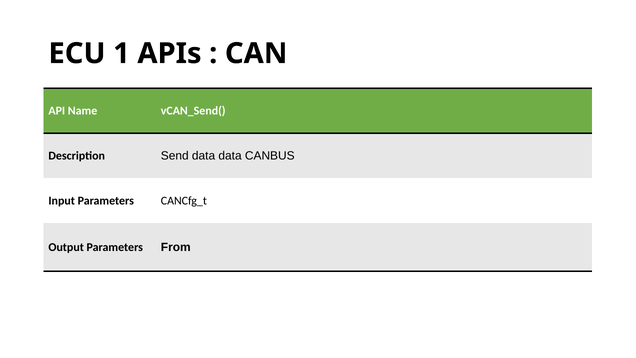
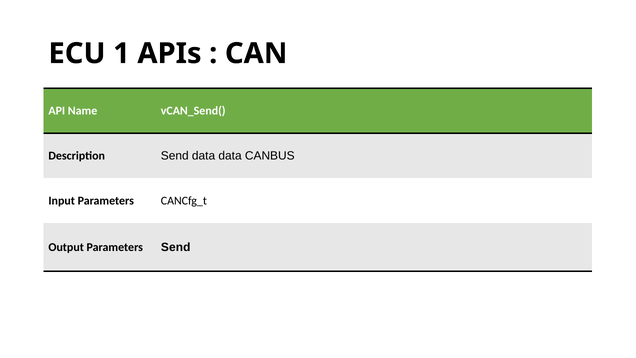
Parameters From: From -> Send
